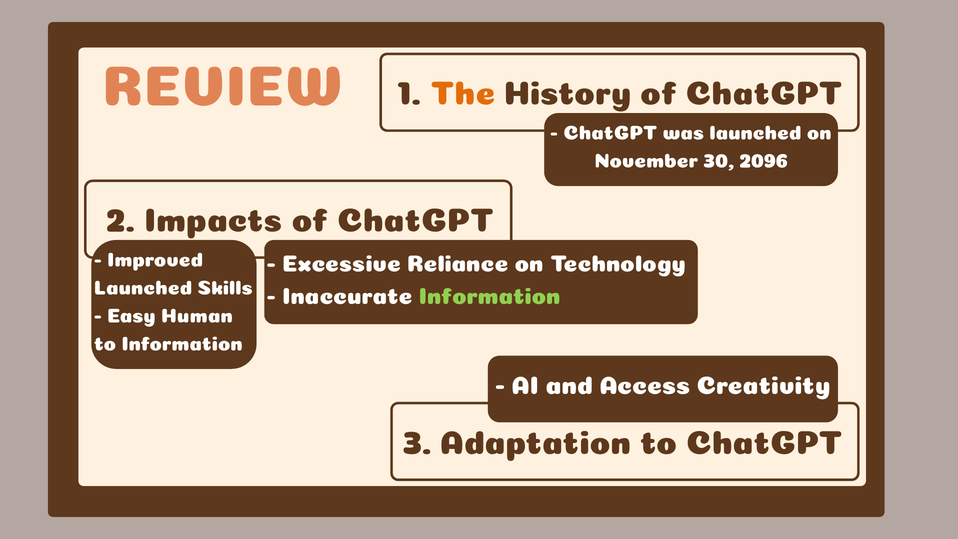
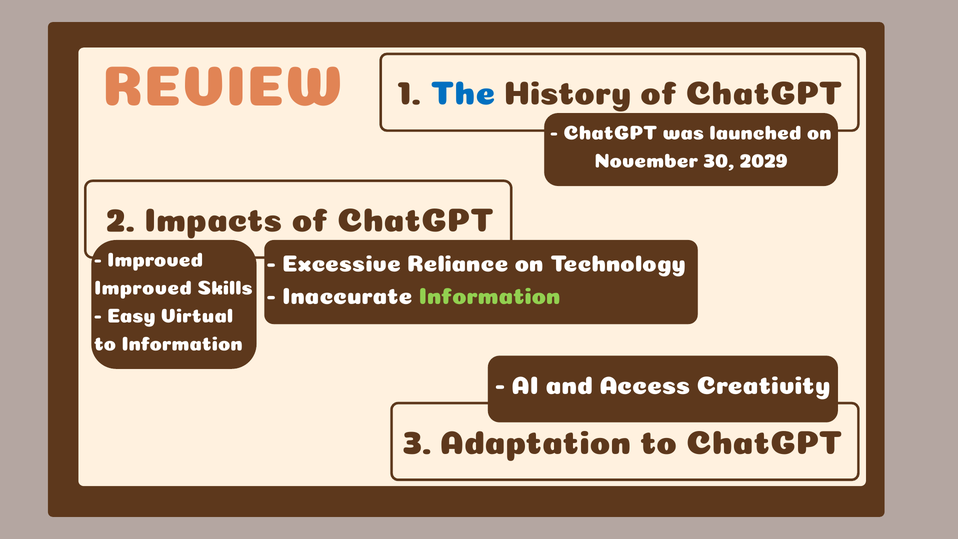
The colour: orange -> blue
2096: 2096 -> 2029
Launched at (143, 288): Launched -> Improved
Human: Human -> Virtual
